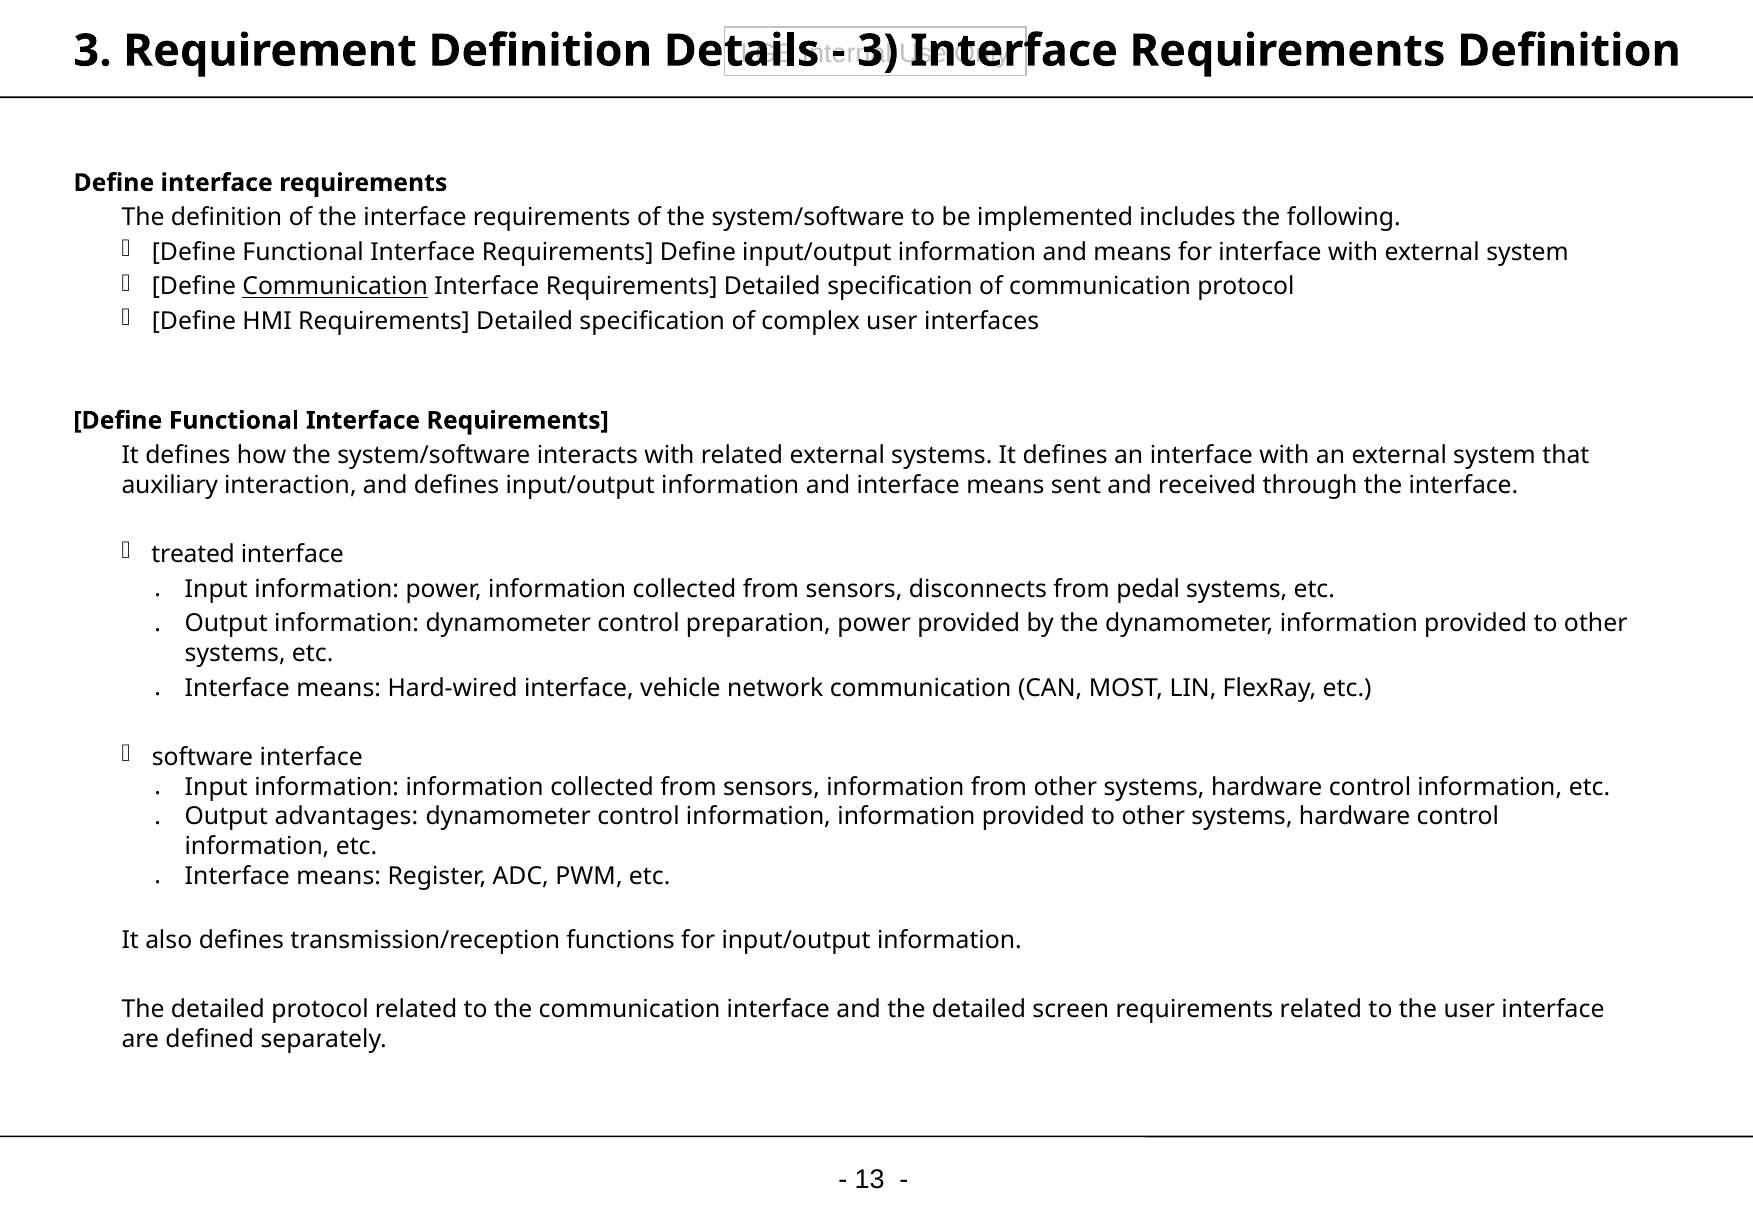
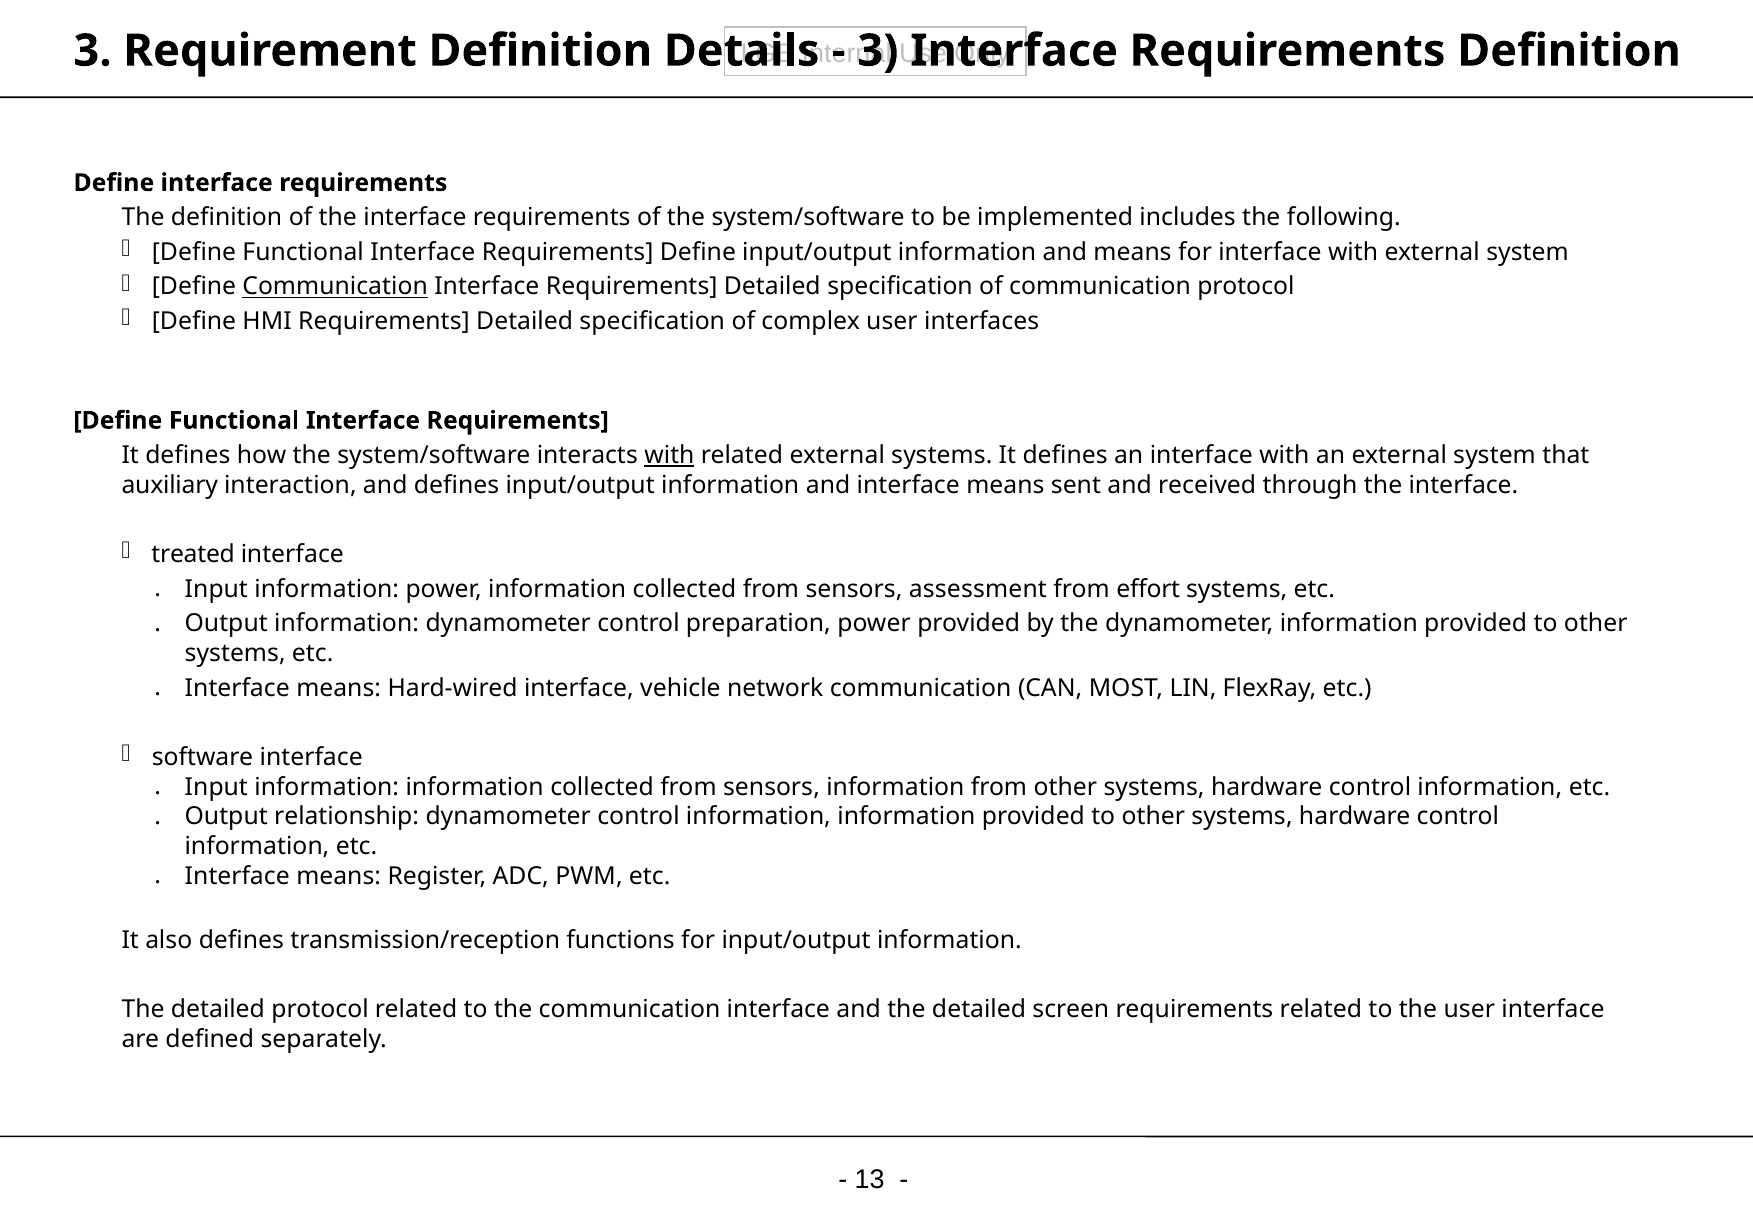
with at (669, 455) underline: none -> present
disconnects: disconnects -> assessment
pedal: pedal -> effort
advantages: advantages -> relationship
